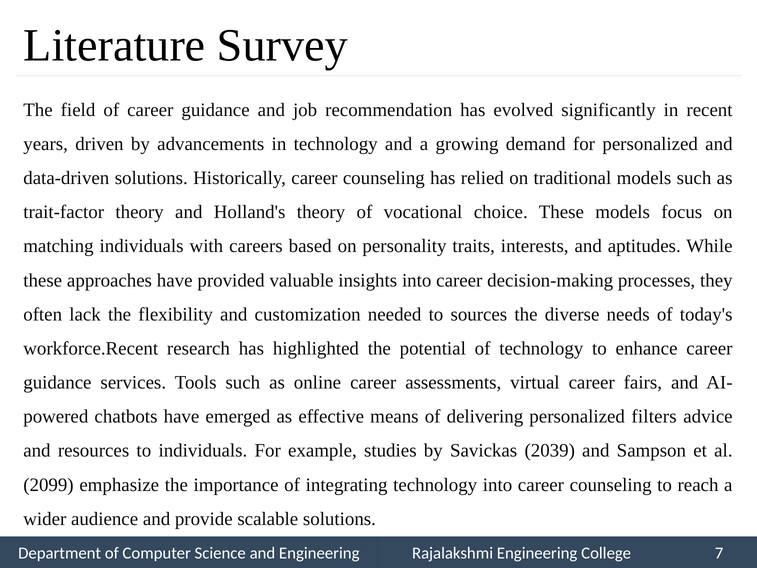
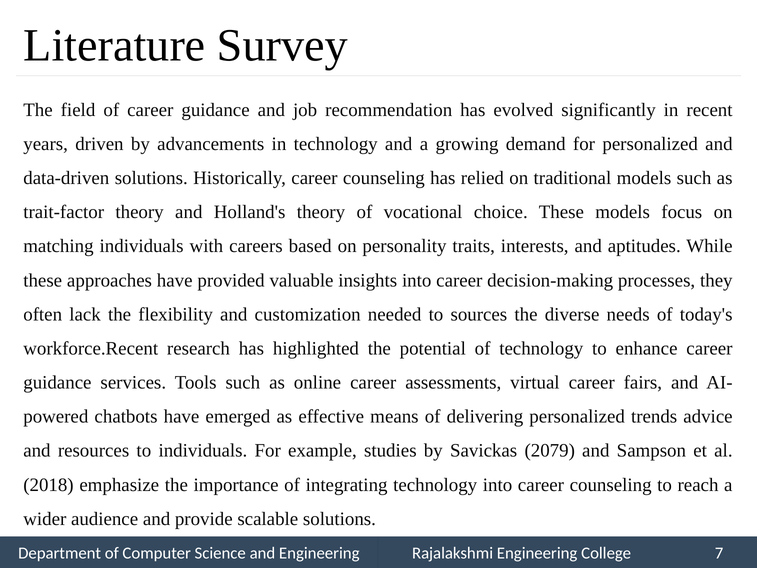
filters: filters -> trends
2039: 2039 -> 2079
2099: 2099 -> 2018
